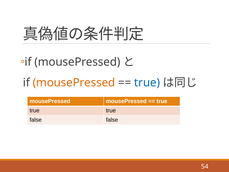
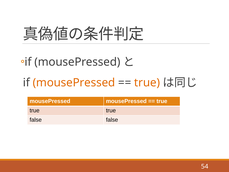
true at (147, 83) colour: blue -> orange
